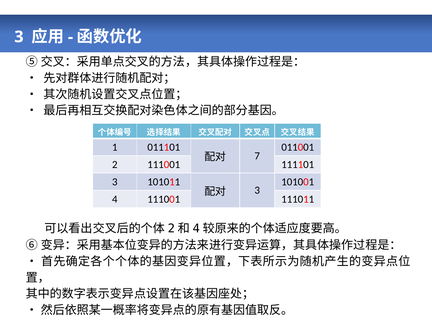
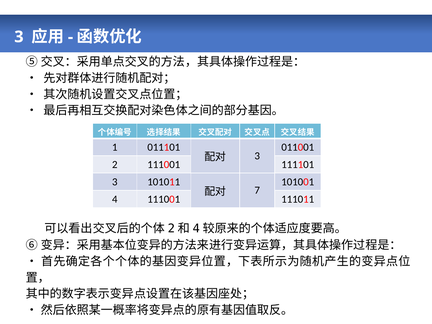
7 at (257, 156): 7 -> 3
3 at (257, 190): 3 -> 7
